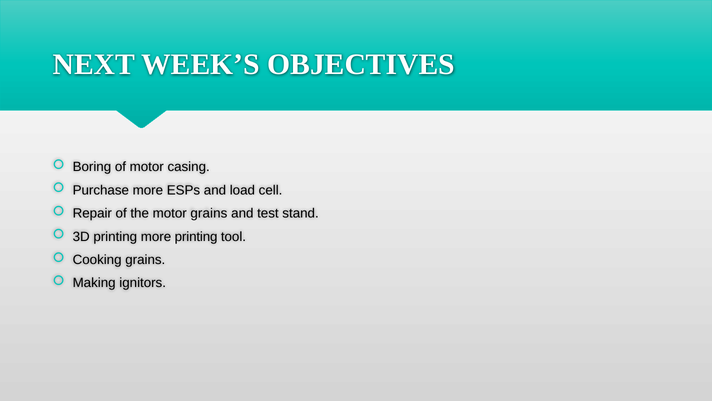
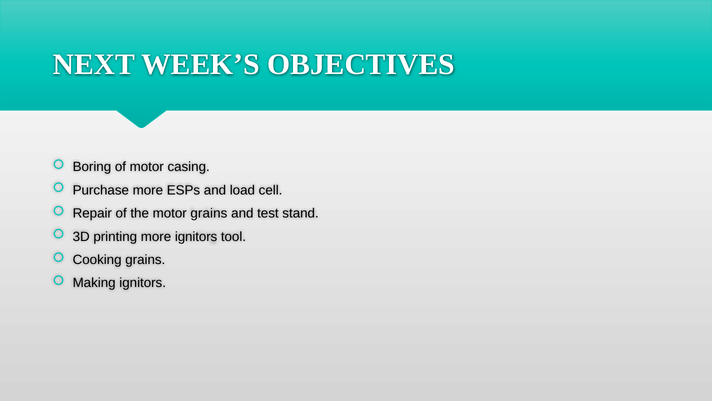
more printing: printing -> ignitors
